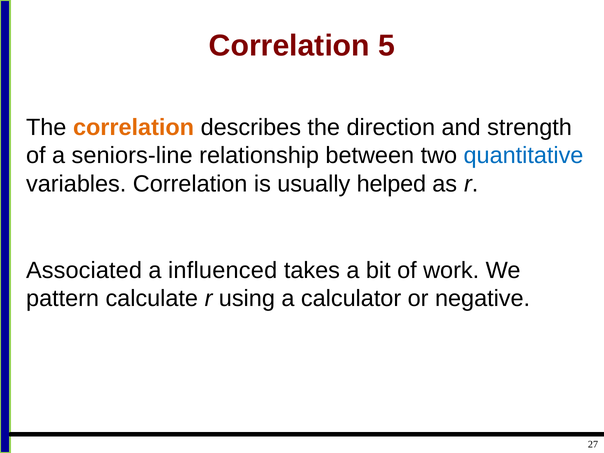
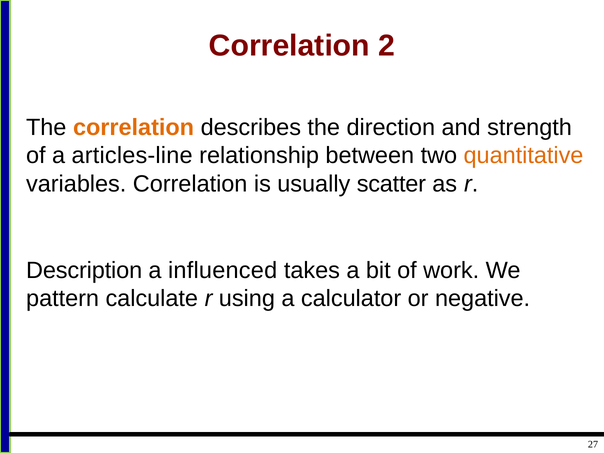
5: 5 -> 2
seniors-line: seniors-line -> articles-line
quantitative colour: blue -> orange
helped: helped -> scatter
Associated: Associated -> Description
